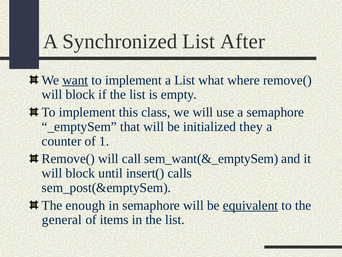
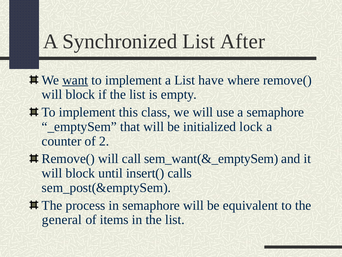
what: what -> have
they: they -> lock
1: 1 -> 2
enough: enough -> process
equivalent underline: present -> none
